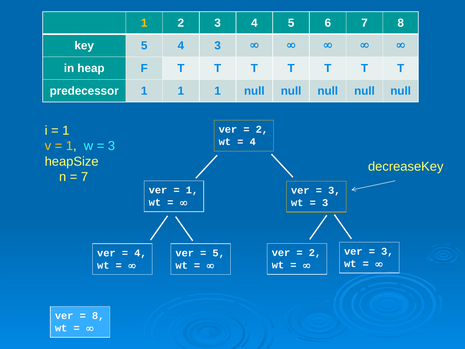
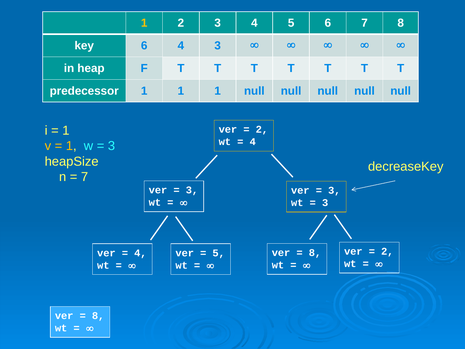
key 5: 5 -> 6
1 at (192, 190): 1 -> 3
3 at (387, 251): 3 -> 2
2 at (315, 253): 2 -> 8
